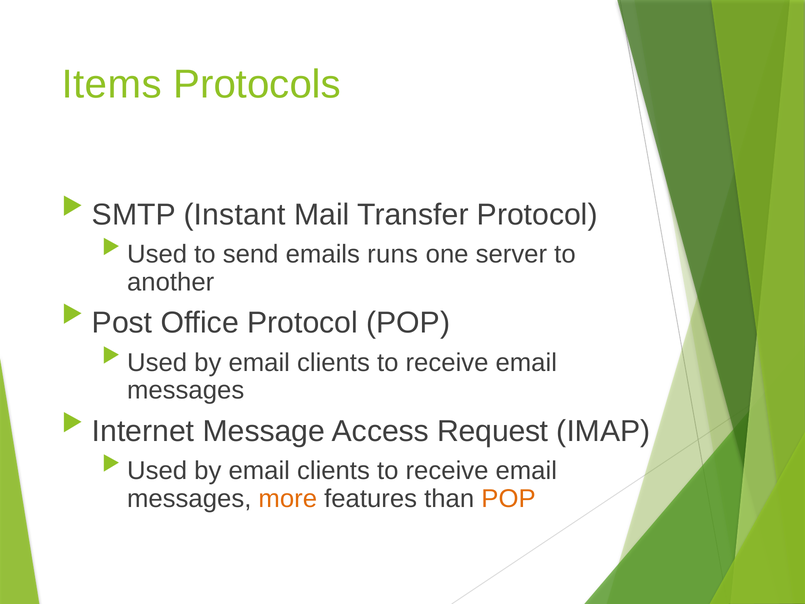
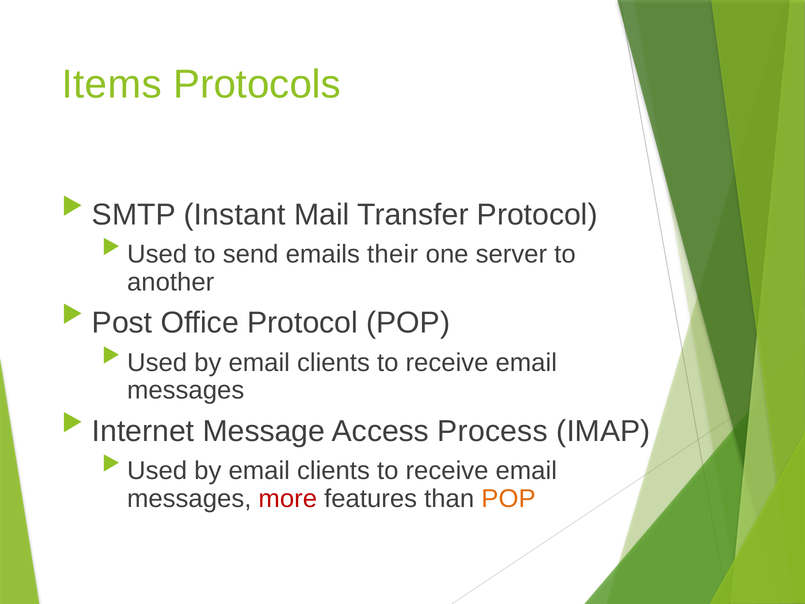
runs: runs -> their
Request: Request -> Process
more colour: orange -> red
